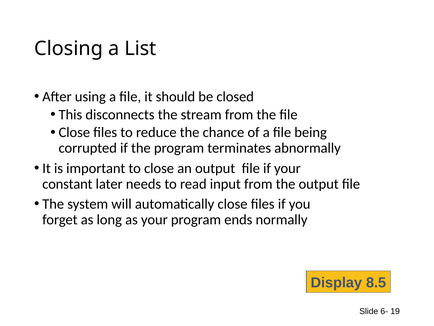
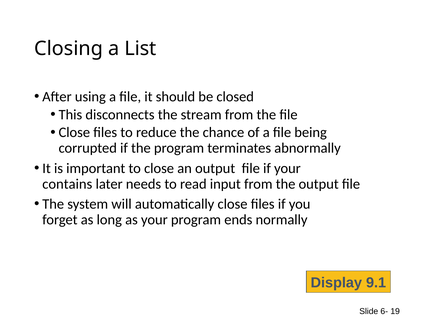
constant: constant -> contains
8.5: 8.5 -> 9.1
